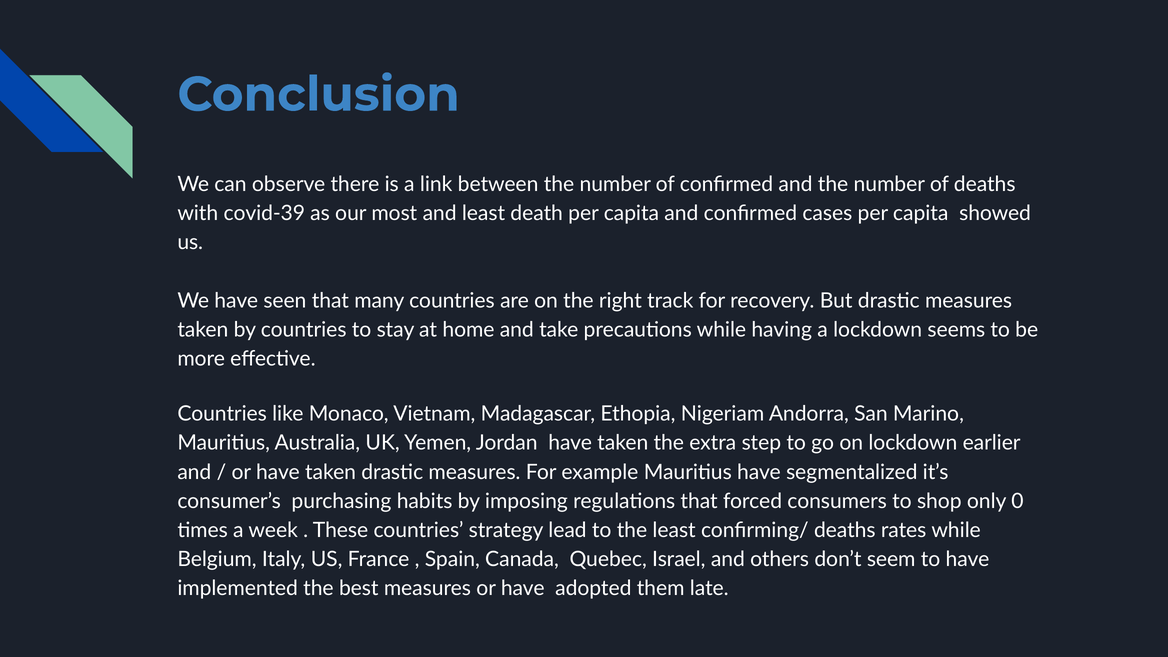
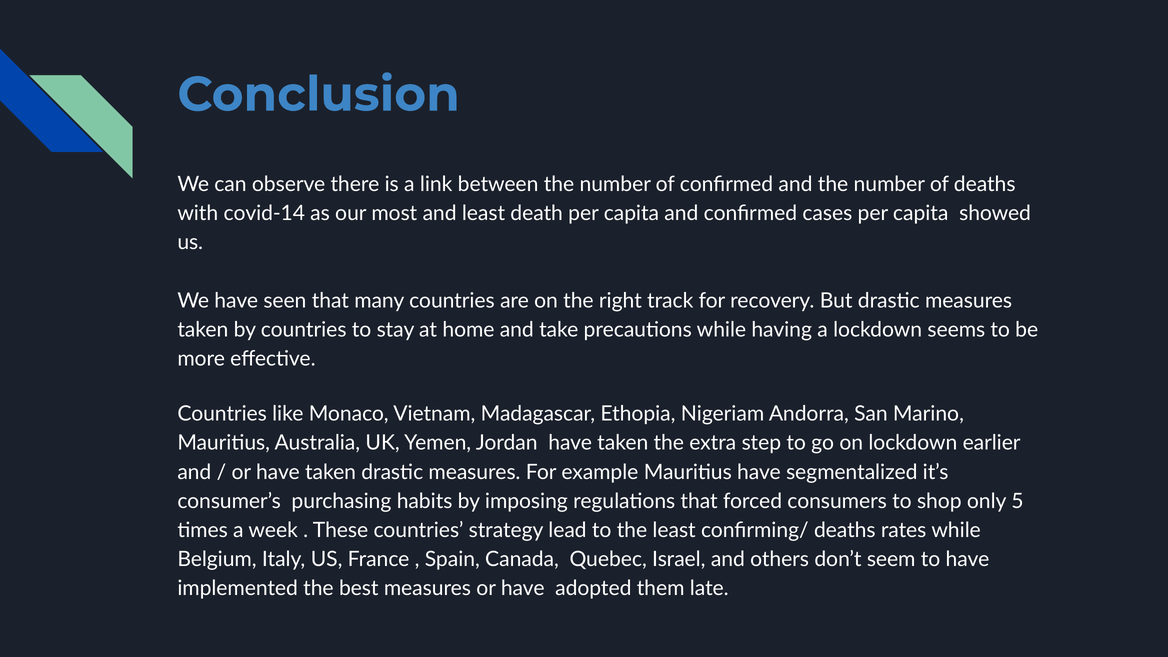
covid-39: covid-39 -> covid-14
0: 0 -> 5
